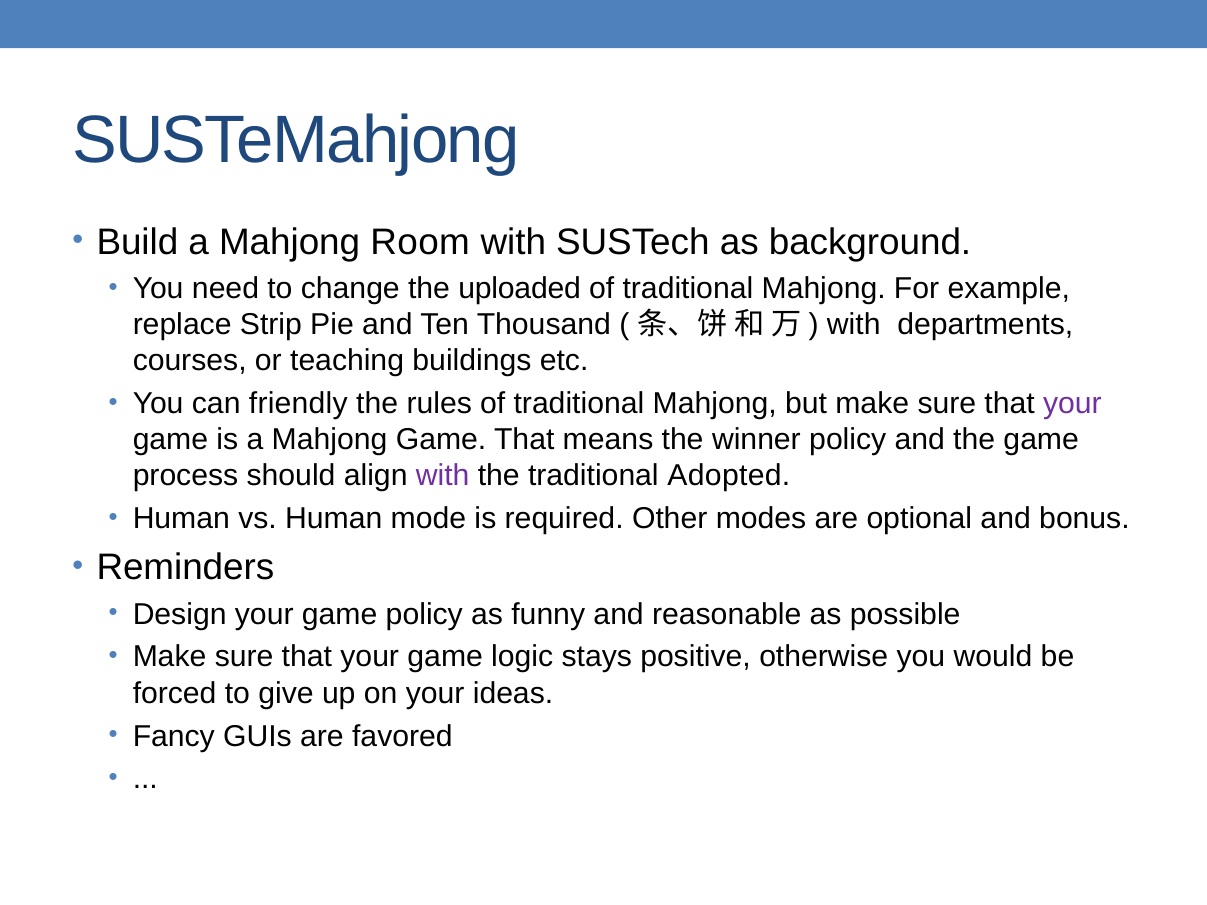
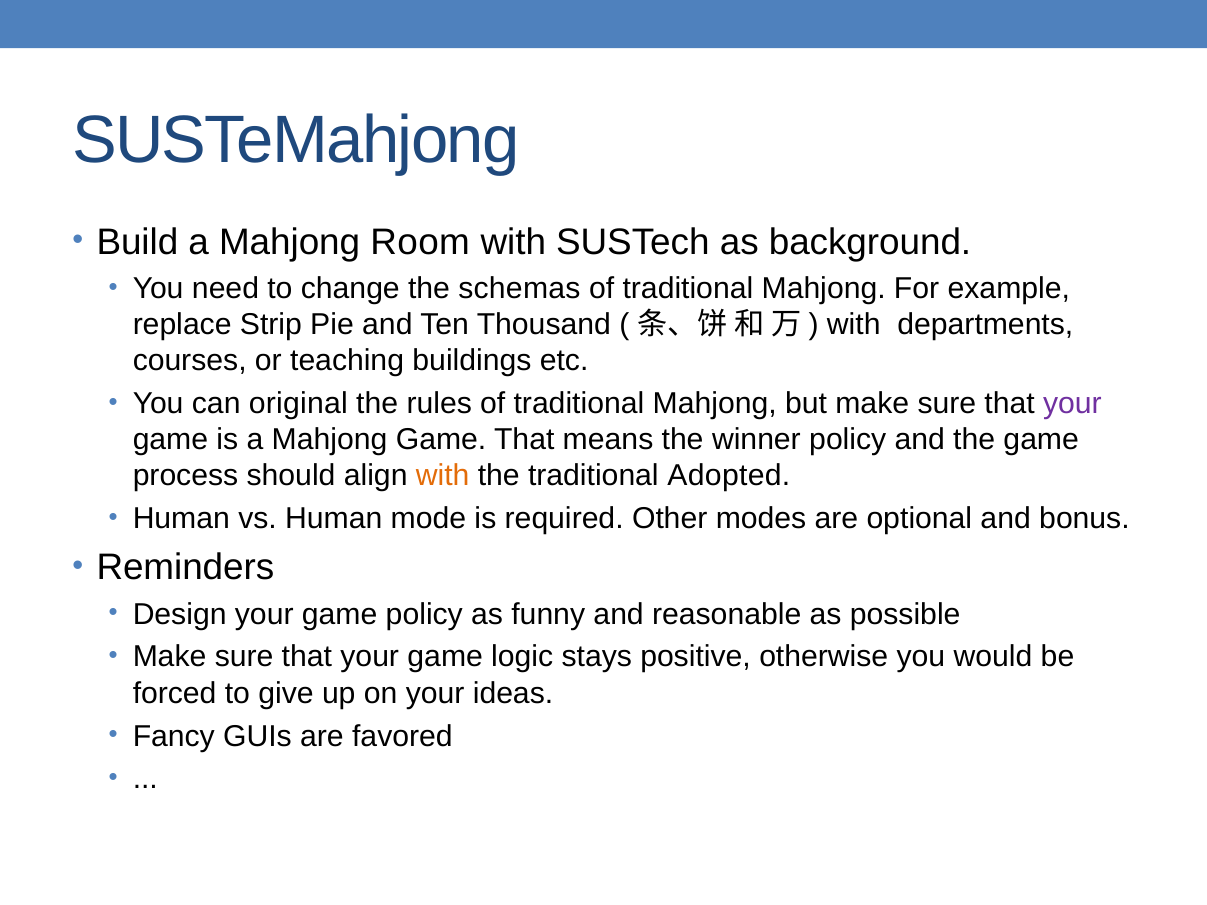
uploaded: uploaded -> schemas
friendly: friendly -> original
with at (443, 476) colour: purple -> orange
